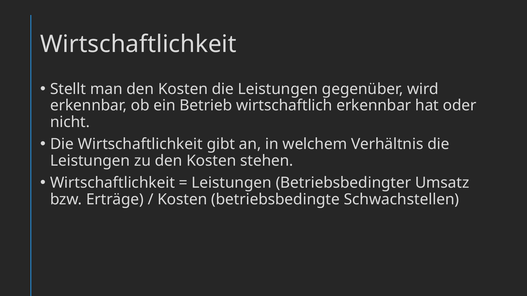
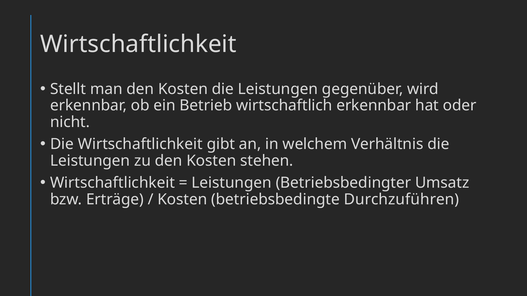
Schwachstellen: Schwachstellen -> Durchzuführen
